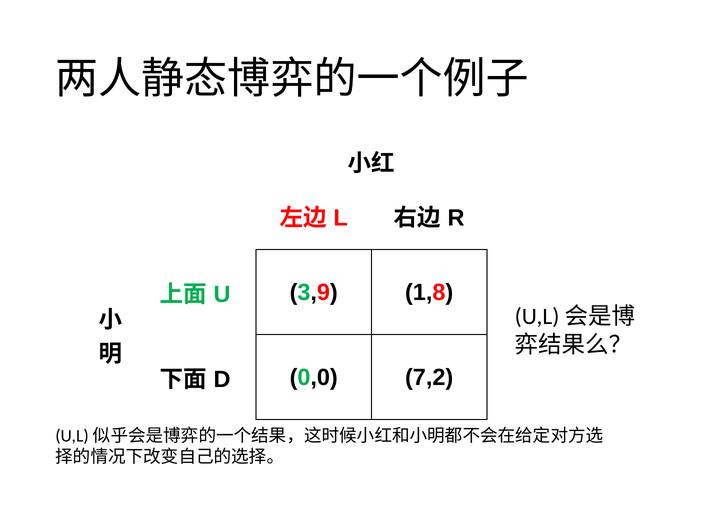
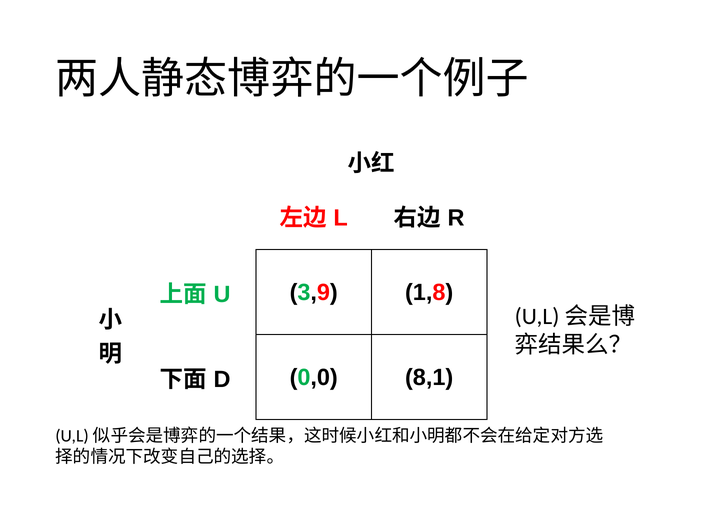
7,2: 7,2 -> 8,1
